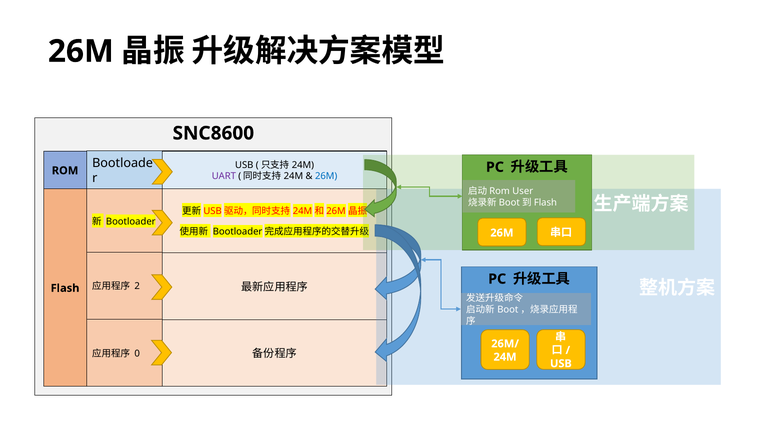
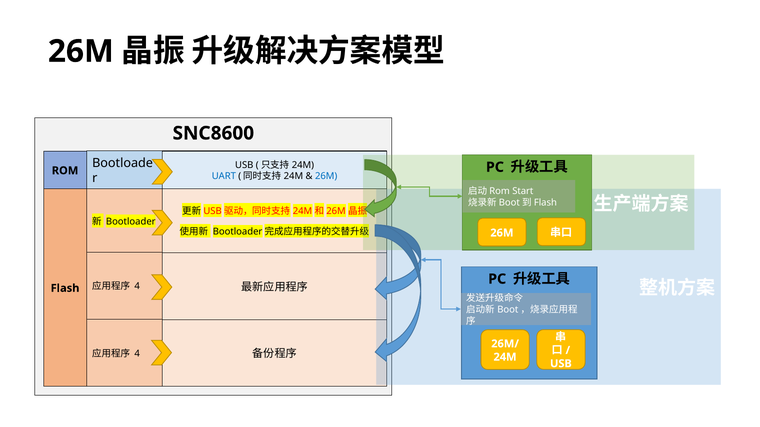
UART colour: purple -> blue
User: User -> Start
2 at (137, 287): 2 -> 4
0 at (137, 354): 0 -> 4
